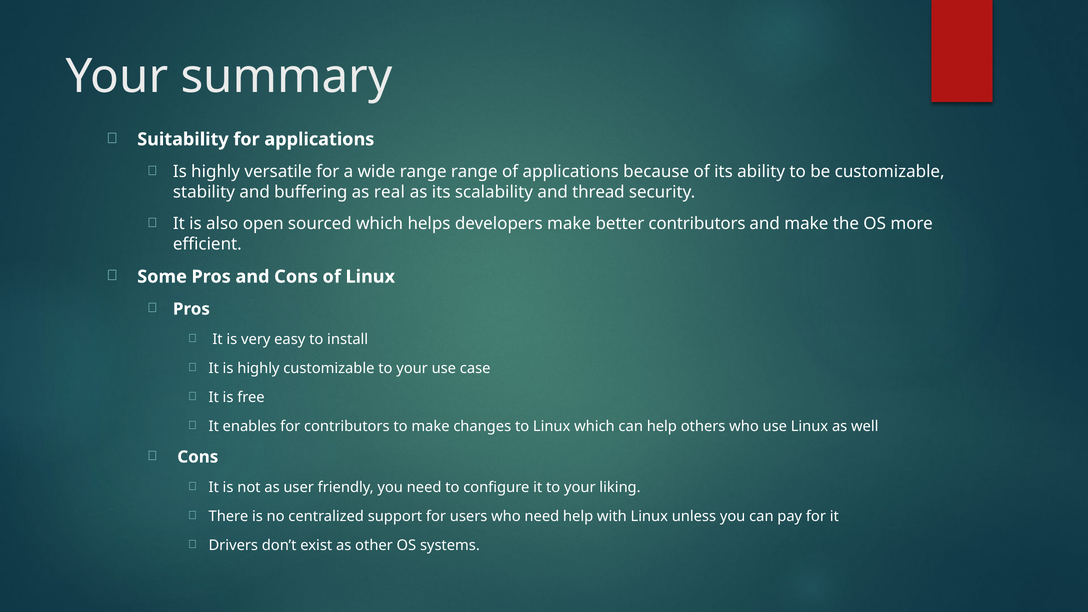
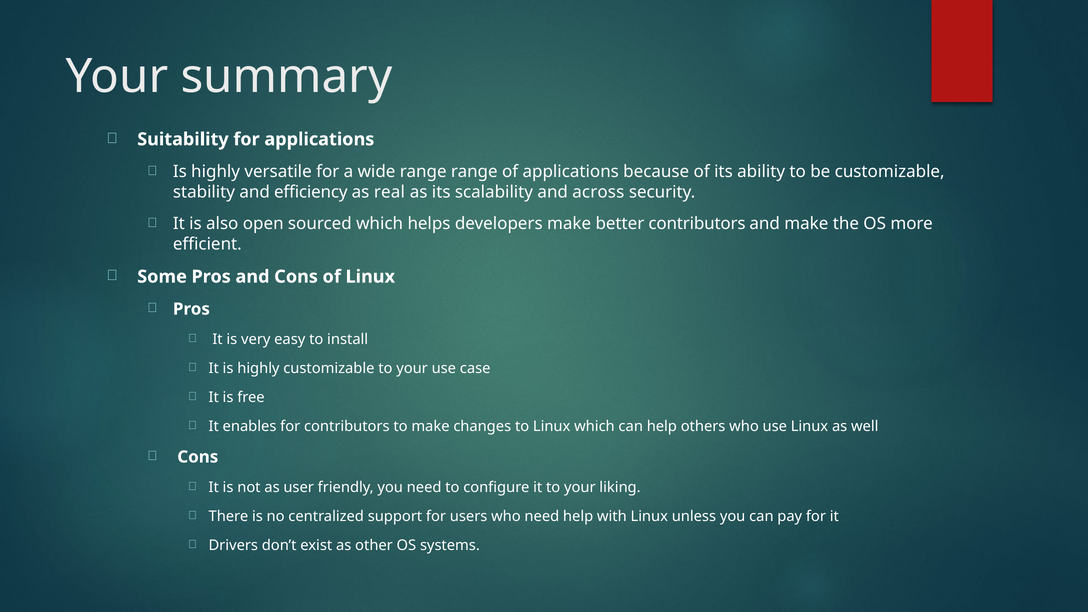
buffering: buffering -> efficiency
thread: thread -> across
